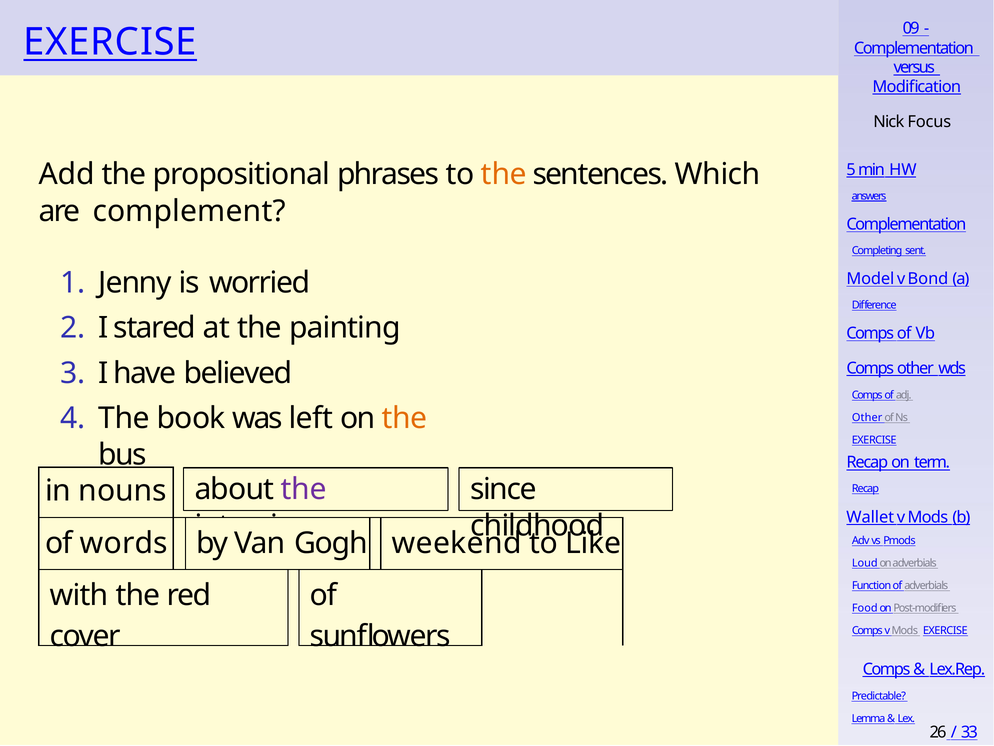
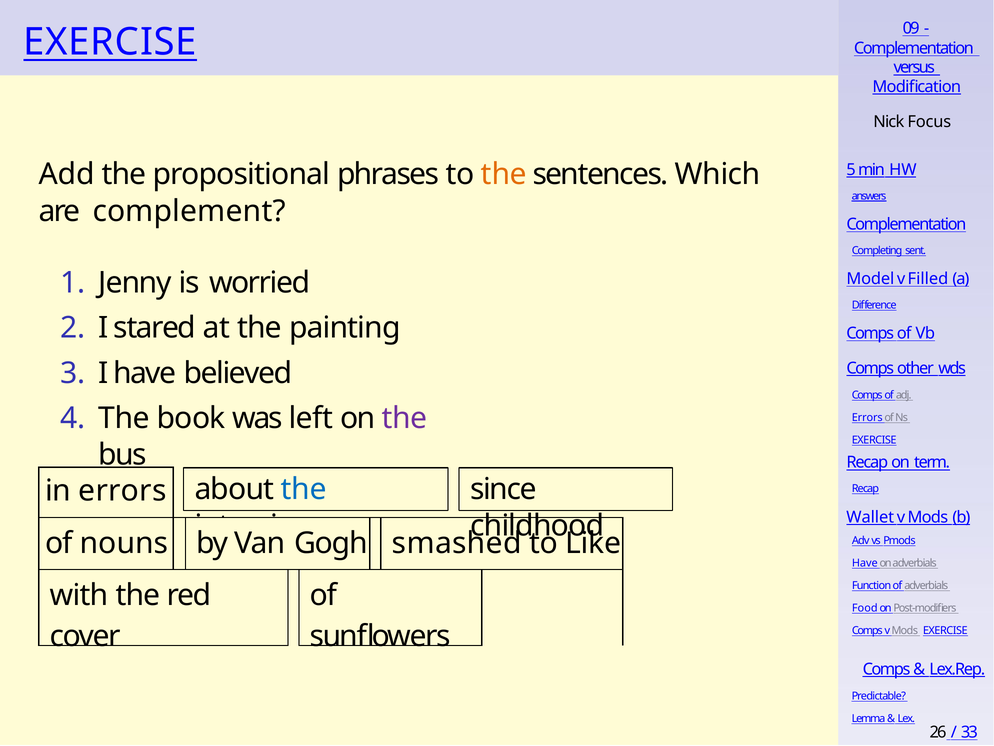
Bond: Bond -> Filled
the at (404, 419) colour: orange -> purple
Other at (867, 418): Other -> Errors
the at (304, 490) colour: purple -> blue
in nouns: nouns -> errors
words: words -> nouns
weekend: weekend -> smashed
Loud at (865, 563): Loud -> Have
